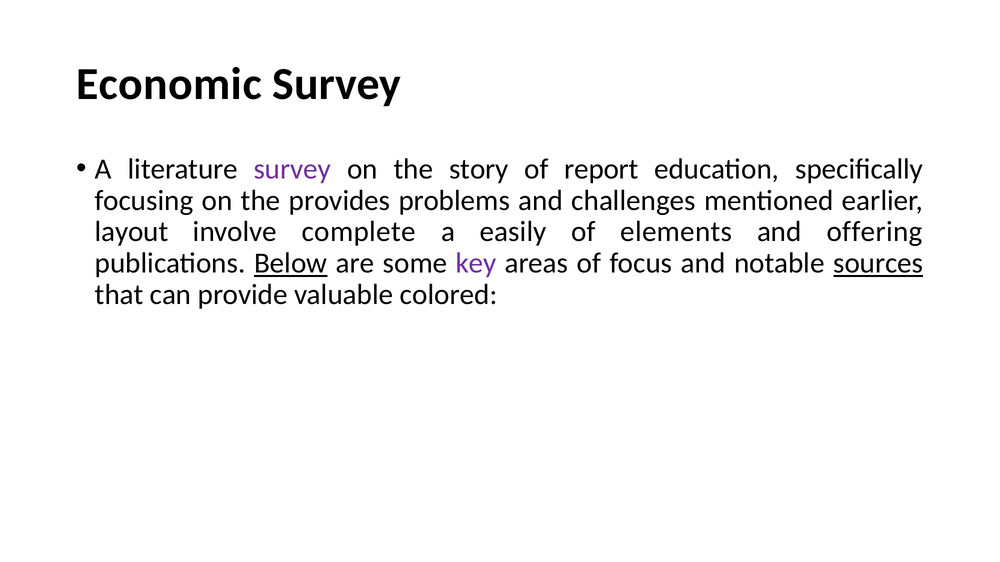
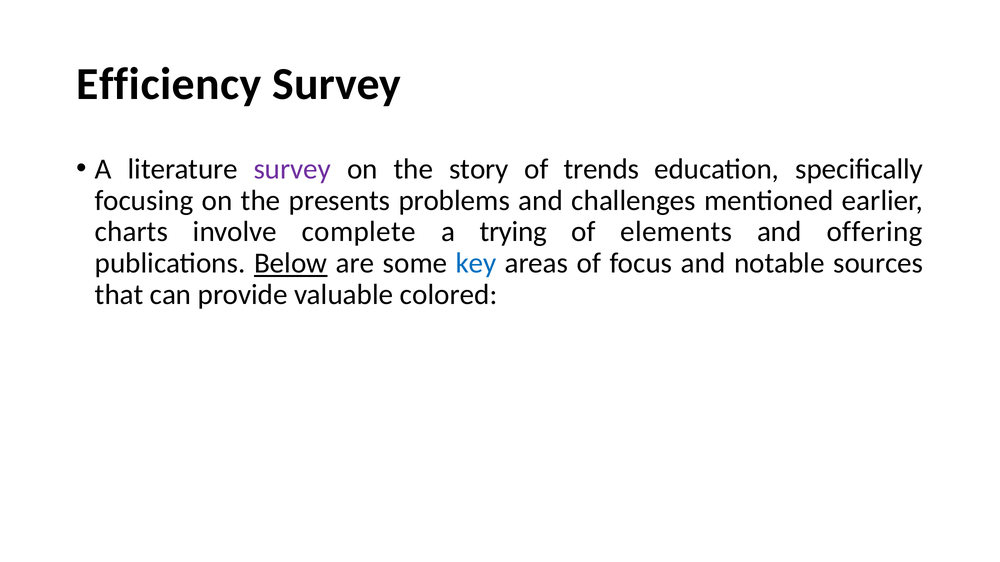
Economic: Economic -> Efficiency
report: report -> trends
provides: provides -> presents
layout: layout -> charts
easily: easily -> trying
key colour: purple -> blue
sources underline: present -> none
